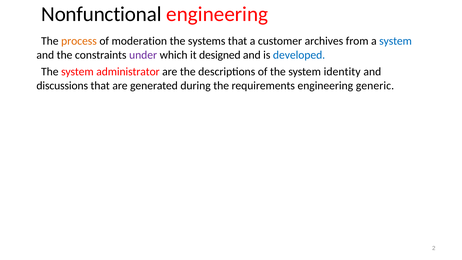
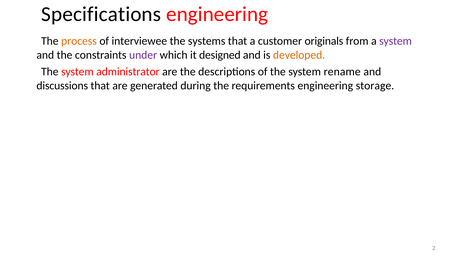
Nonfunctional: Nonfunctional -> Specifications
moderation: moderation -> interviewee
archives: archives -> originals
system at (396, 41) colour: blue -> purple
developed colour: blue -> orange
identity: identity -> rename
generic: generic -> storage
